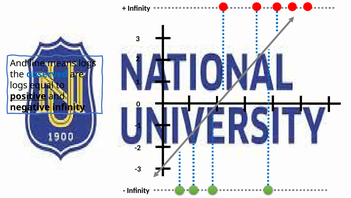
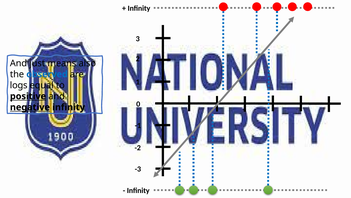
line: line -> just
means logs: logs -> also
negative underline: none -> present
